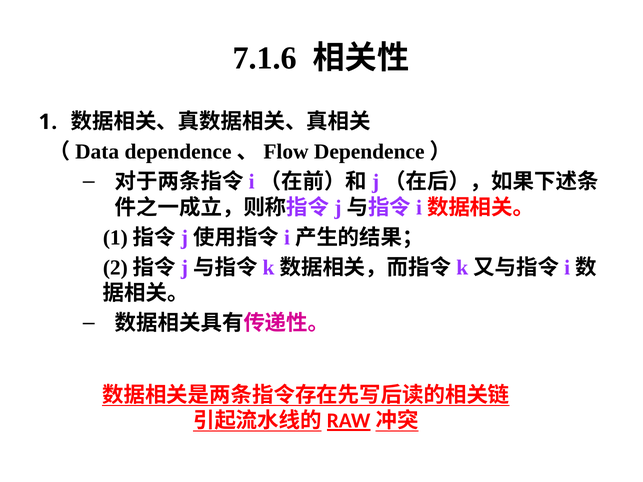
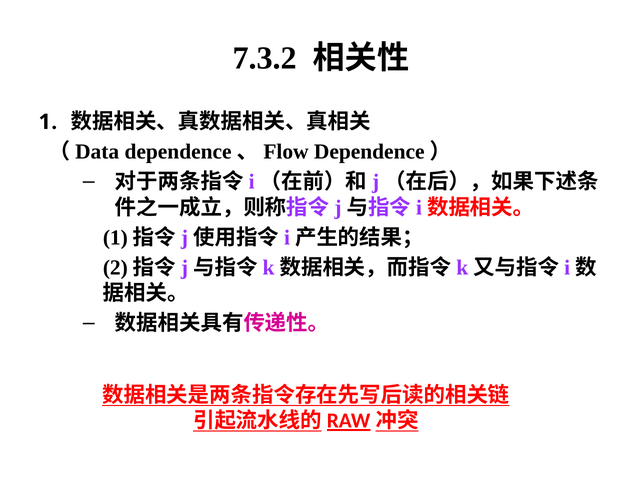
7.1.6: 7.1.6 -> 7.3.2
